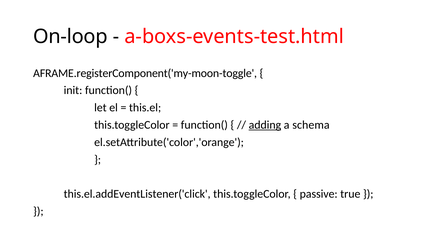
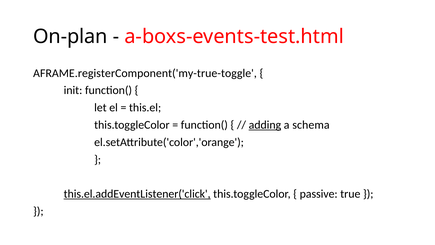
On-loop: On-loop -> On-plan
AFRAME.registerComponent('my-moon-toggle: AFRAME.registerComponent('my-moon-toggle -> AFRAME.registerComponent('my-true-toggle
this.el.addEventListener('click underline: none -> present
